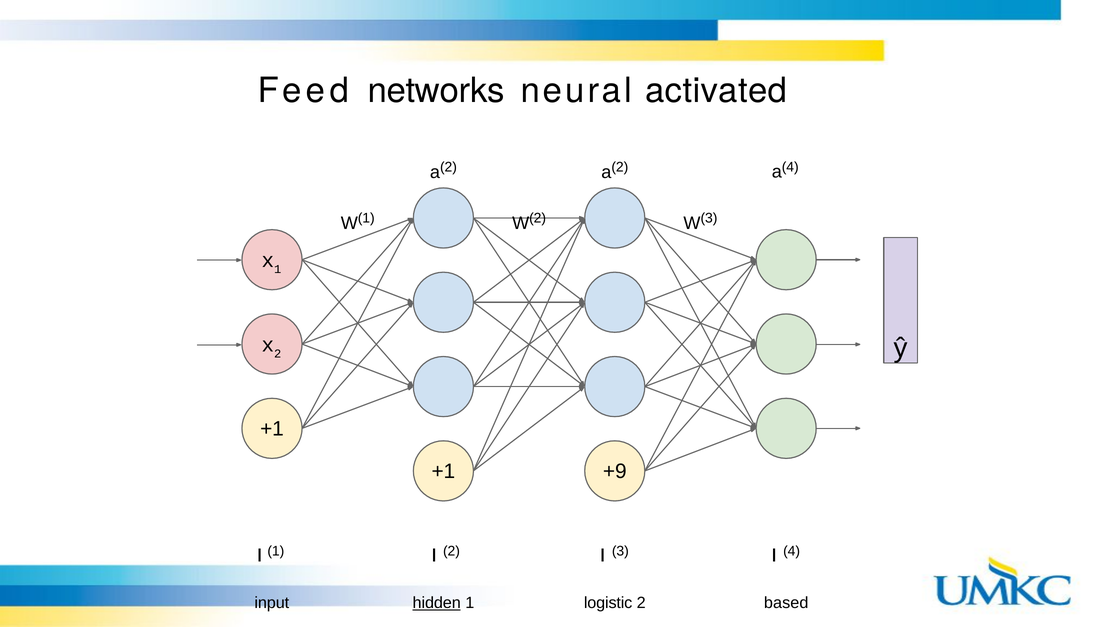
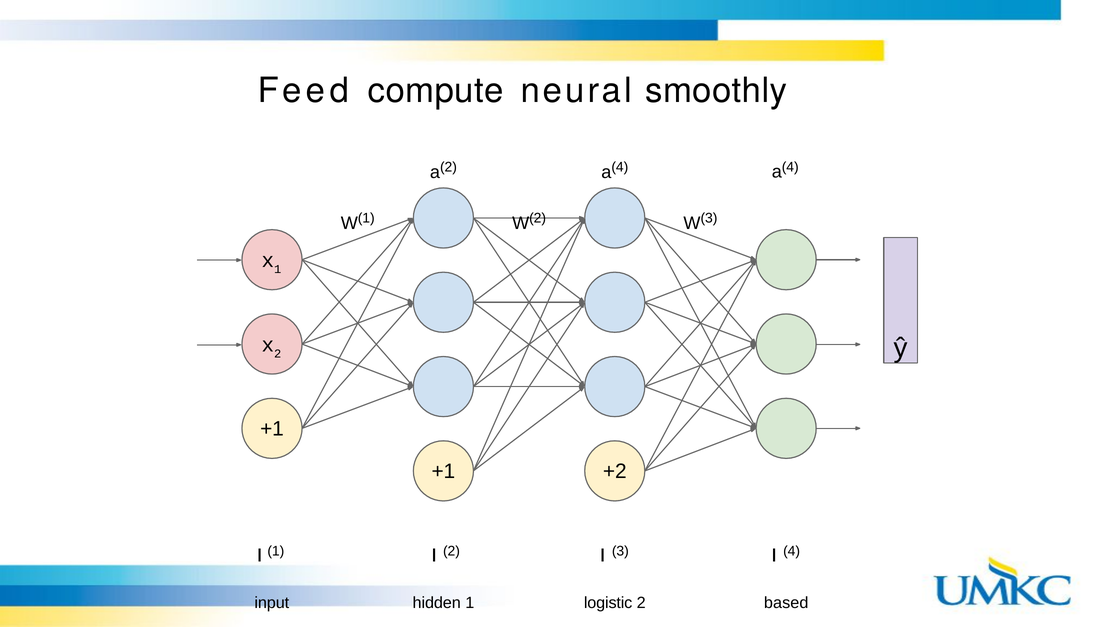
networks: networks -> compute
activated: activated -> smoothly
2 at (620, 167): 2 -> 4
+9: +9 -> +2
hidden underline: present -> none
